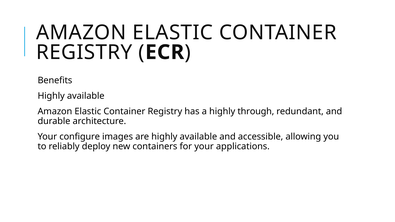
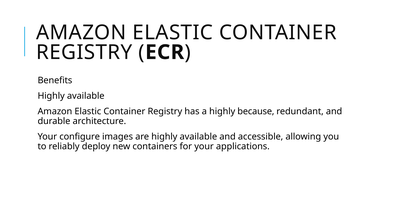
through: through -> because
